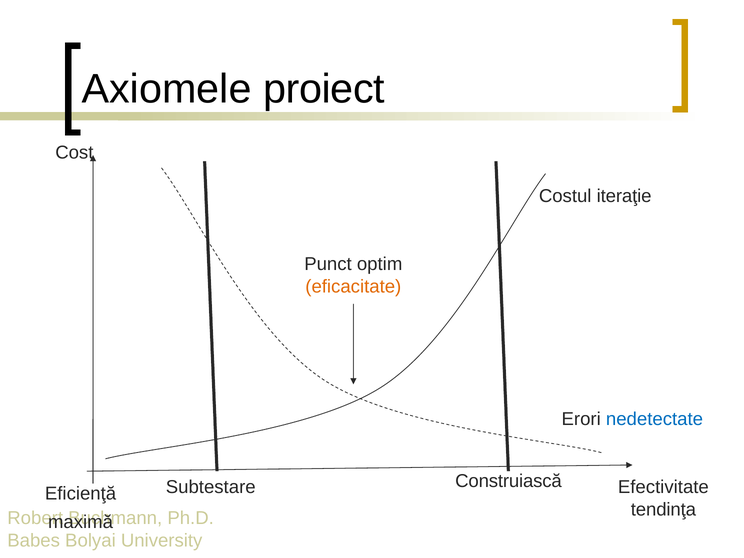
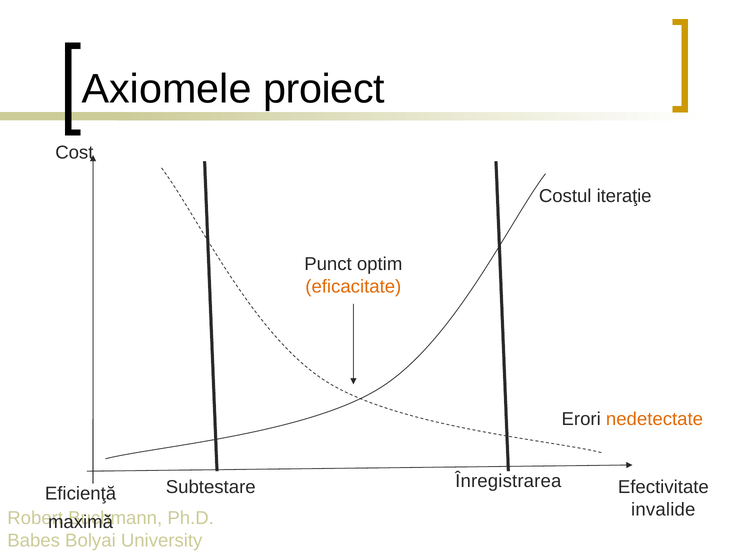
nedetectate colour: blue -> orange
Construiască: Construiască -> Înregistrarea
tendinţa: tendinţa -> invalide
